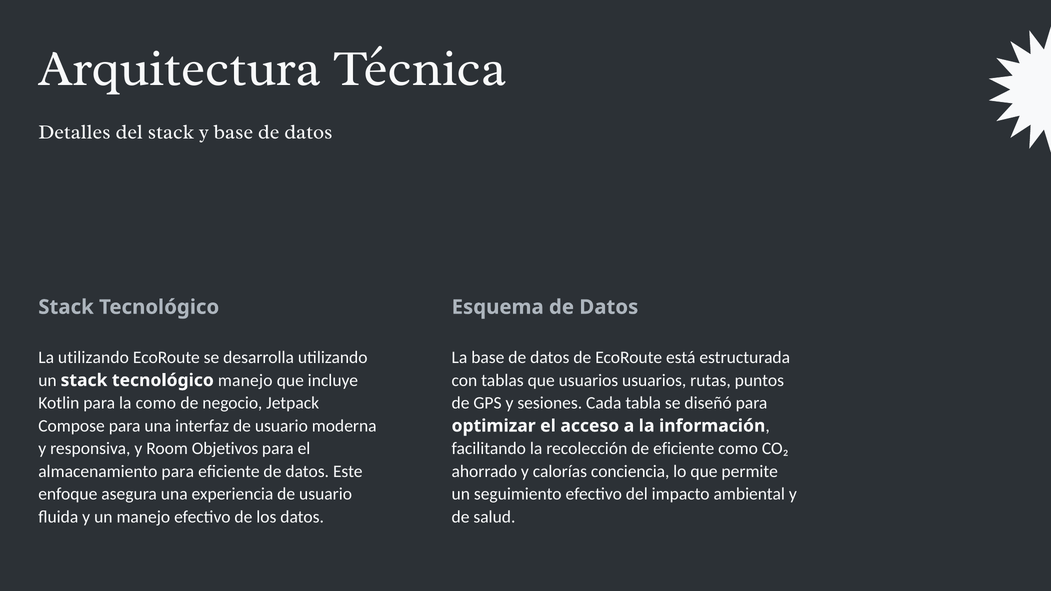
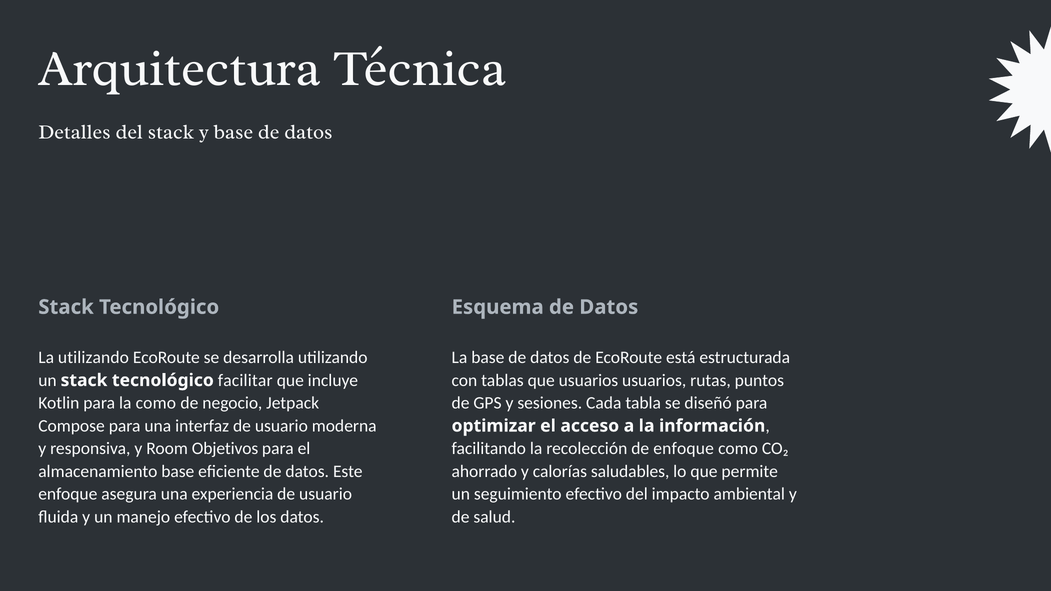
tecnológico manejo: manejo -> facilitar
de eficiente: eficiente -> enfoque
almacenamiento para: para -> base
conciencia: conciencia -> saludables
